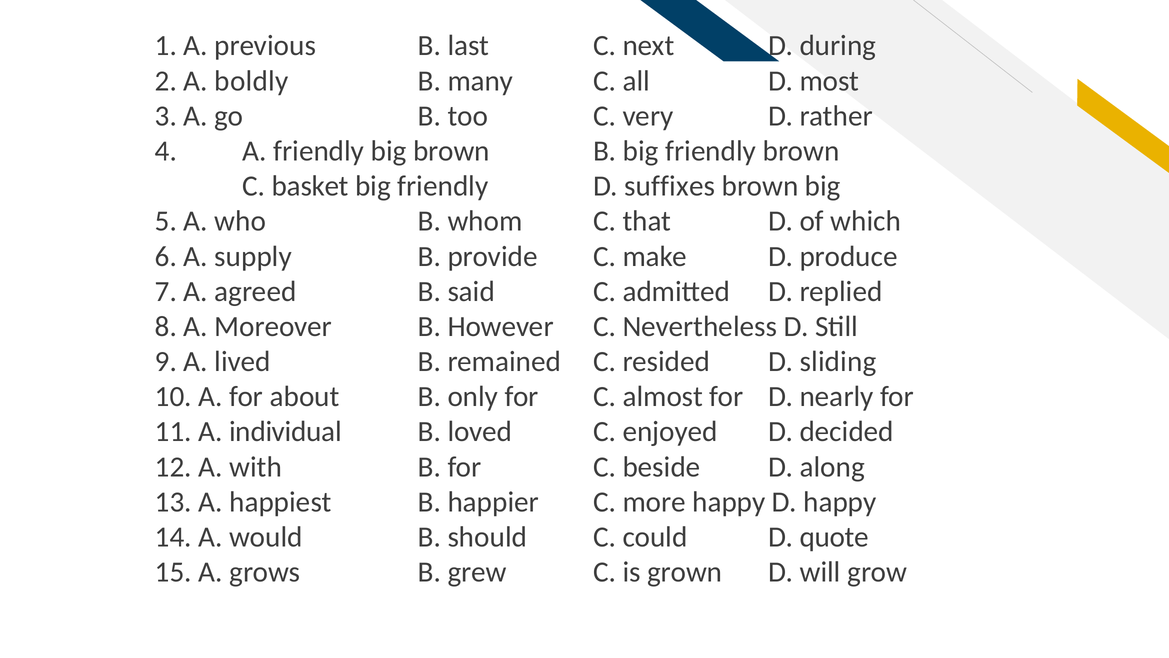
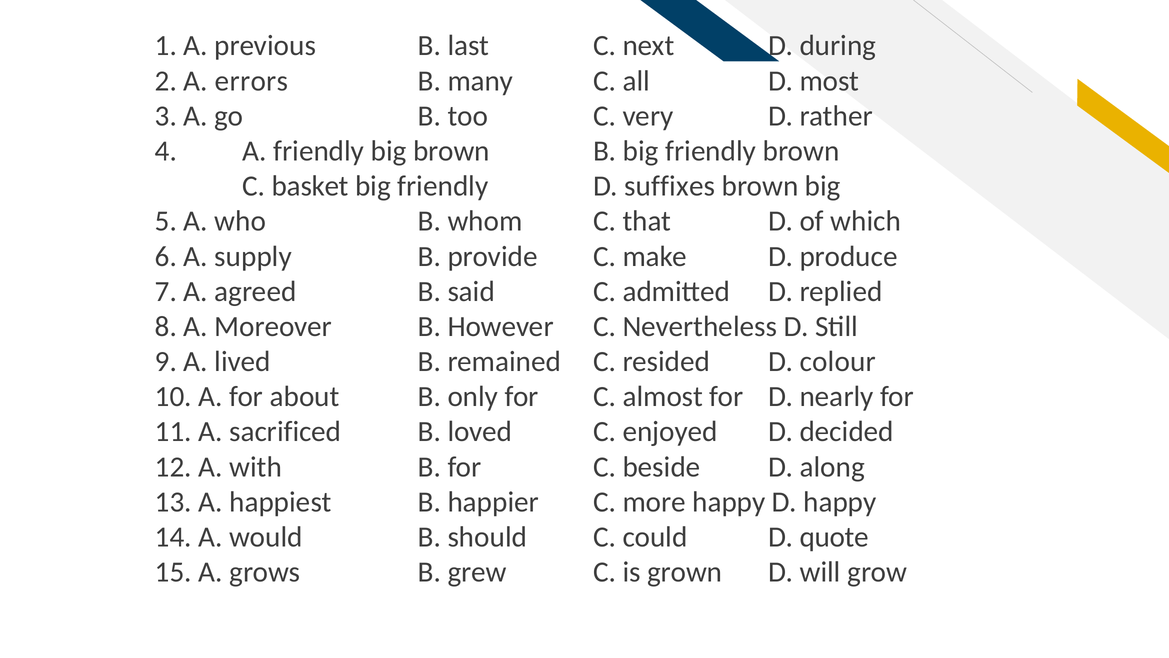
boldly: boldly -> errors
sliding: sliding -> colour
individual: individual -> sacrificed
